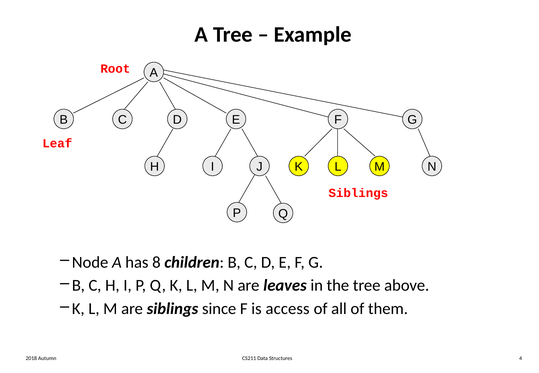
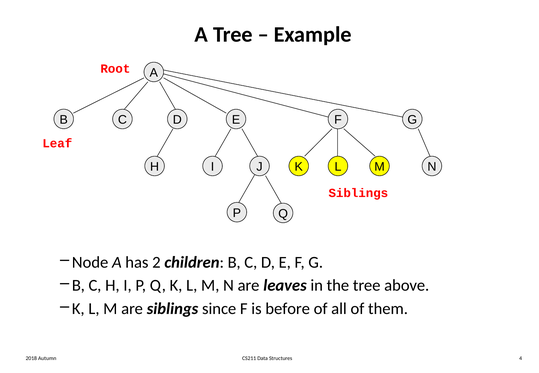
8: 8 -> 2
access: access -> before
